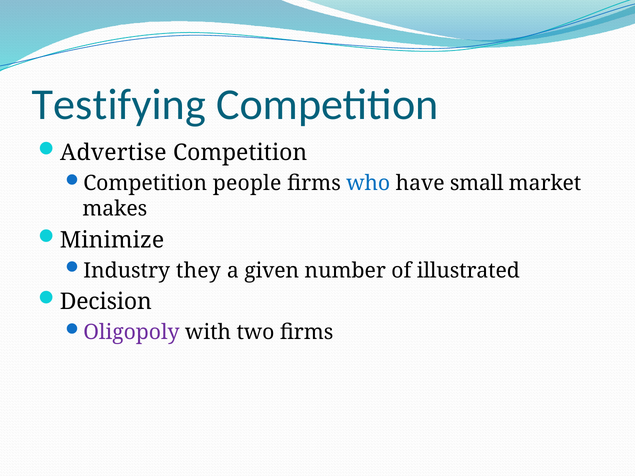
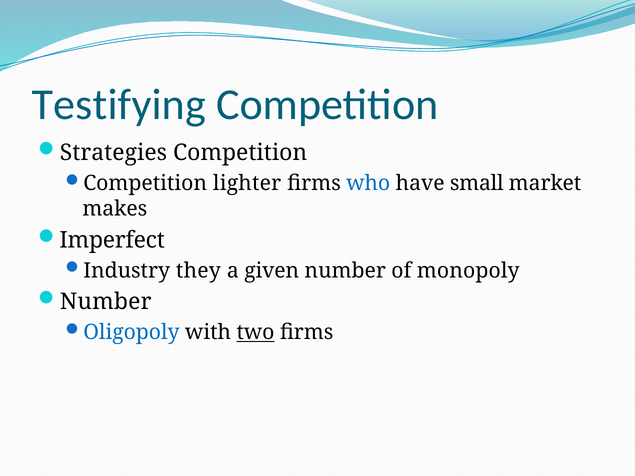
Advertise: Advertise -> Strategies
people: people -> lighter
Minimize: Minimize -> Imperfect
illustrated: illustrated -> monopoly
Decision at (106, 302): Decision -> Number
Oligopoly colour: purple -> blue
two underline: none -> present
